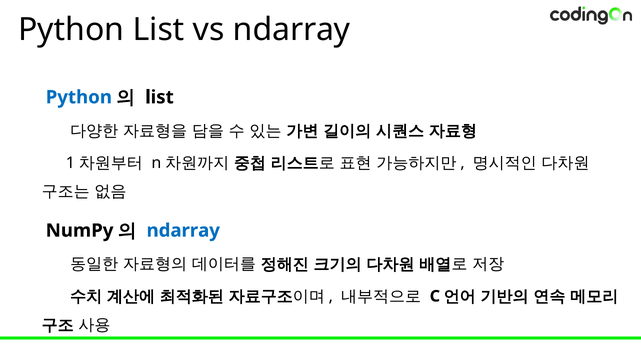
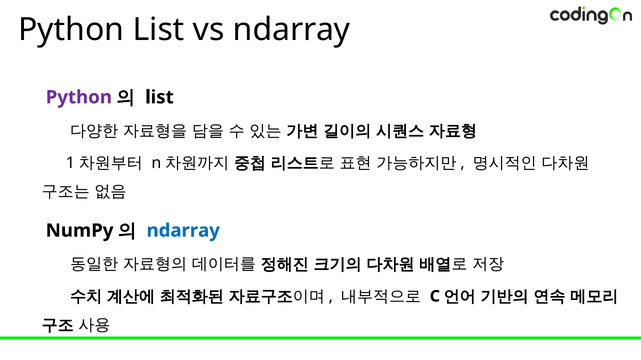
Python at (79, 97) colour: blue -> purple
